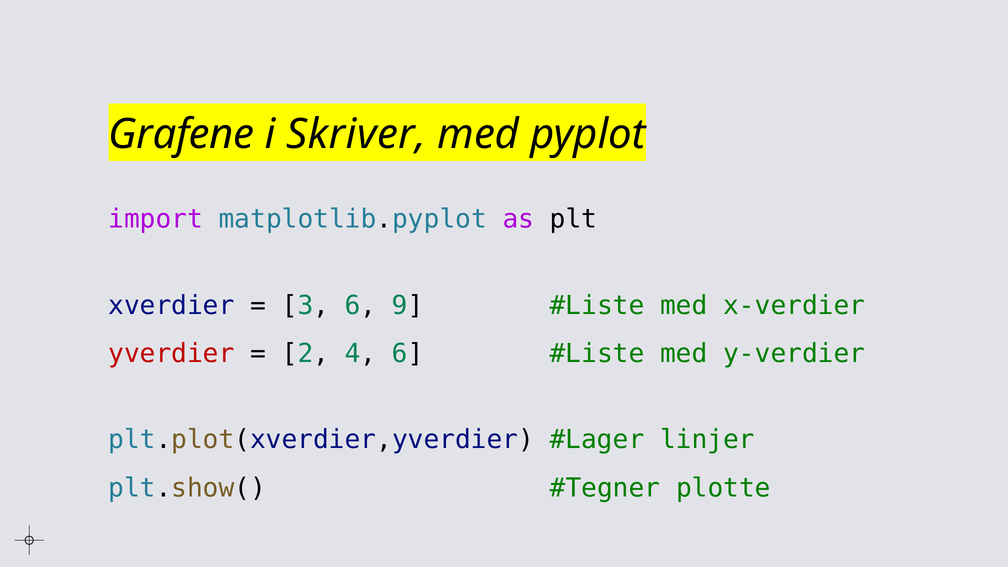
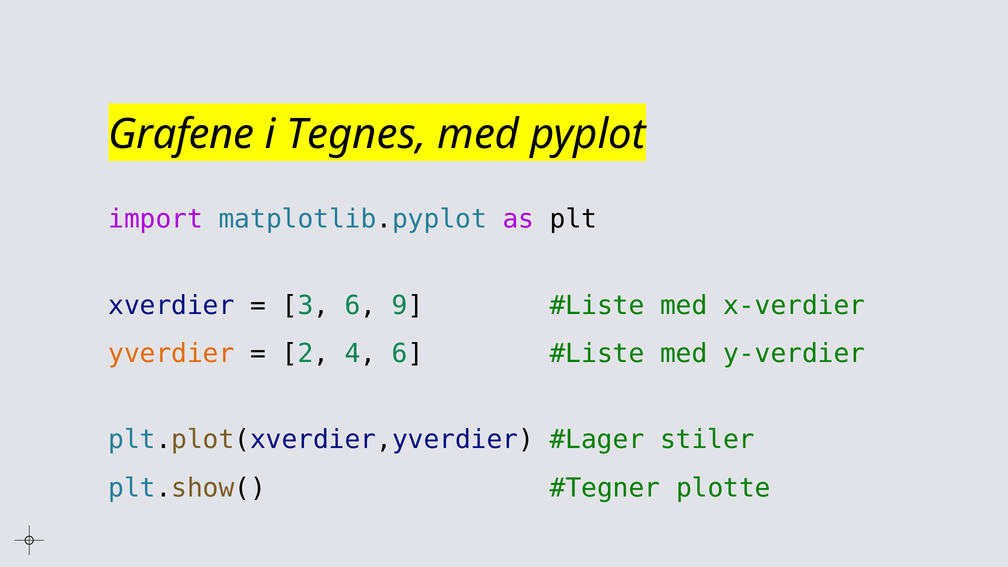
Skriver: Skriver -> Tegnes
yverdier colour: red -> orange
linjer: linjer -> stiler
